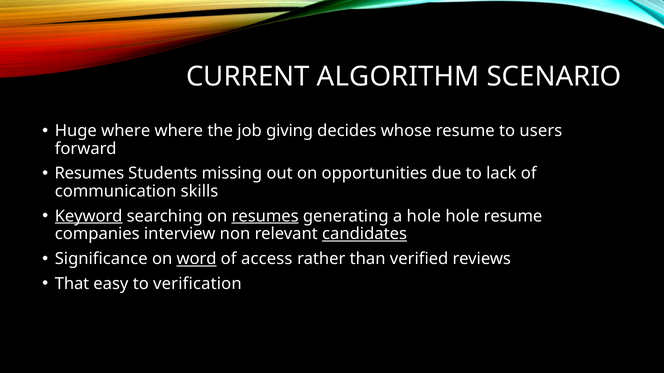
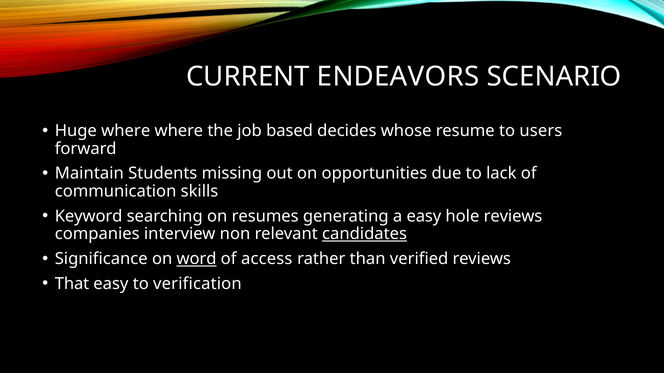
ALGORITHM: ALGORITHM -> ENDEAVORS
giving: giving -> based
Resumes at (89, 174): Resumes -> Maintain
Keyword underline: present -> none
resumes at (265, 216) underline: present -> none
a hole: hole -> easy
hole resume: resume -> reviews
